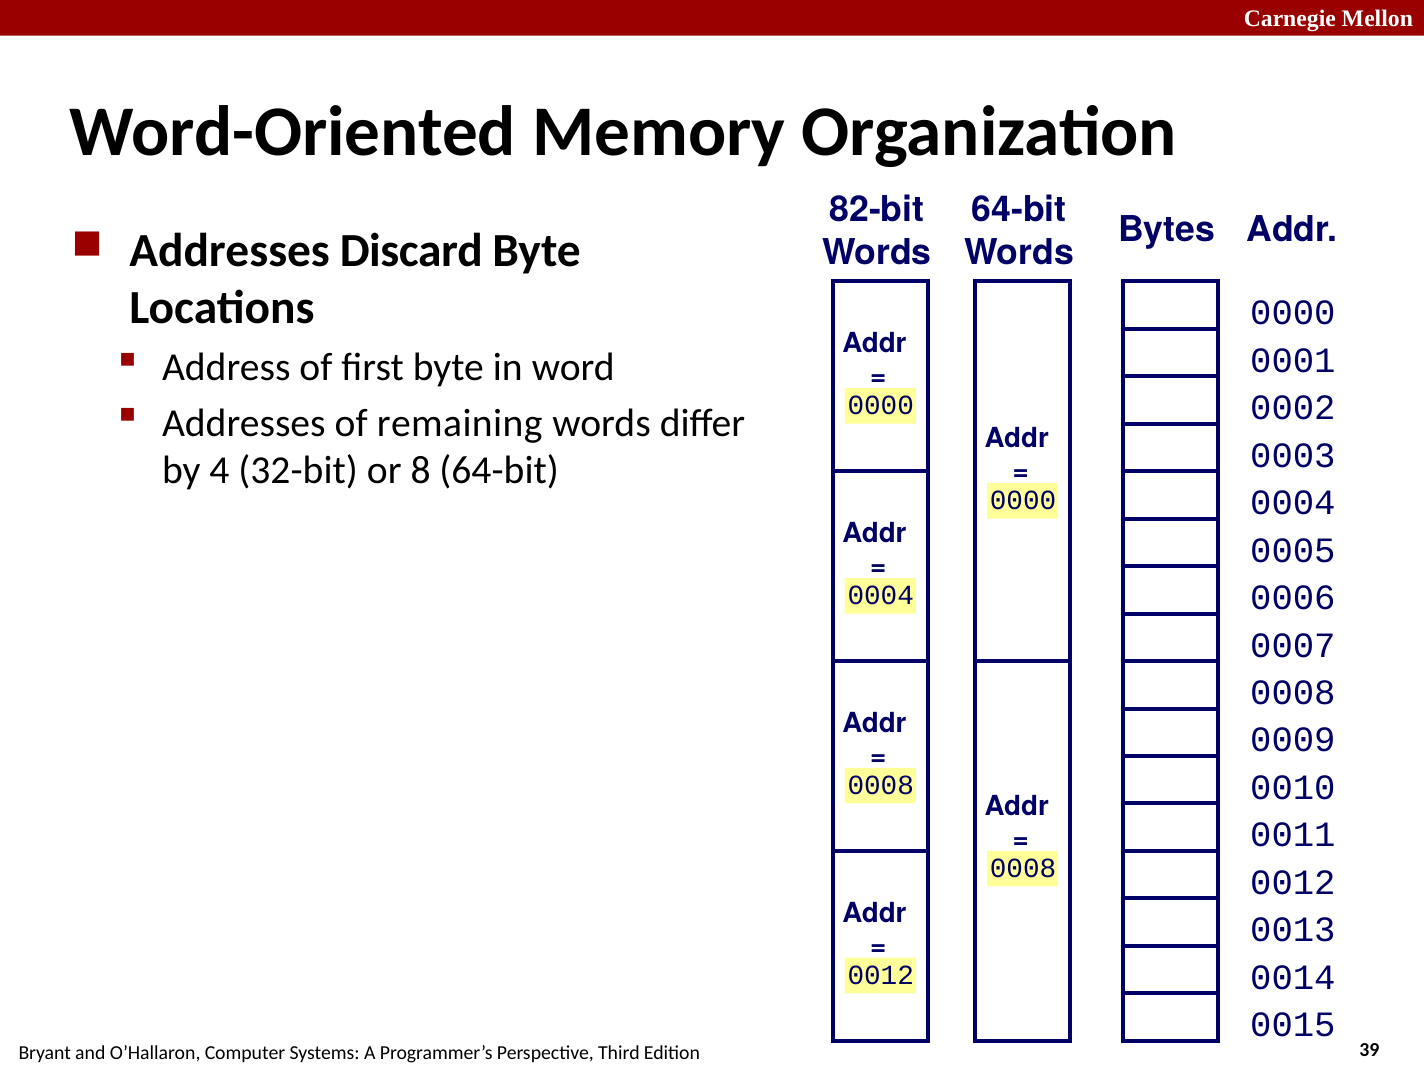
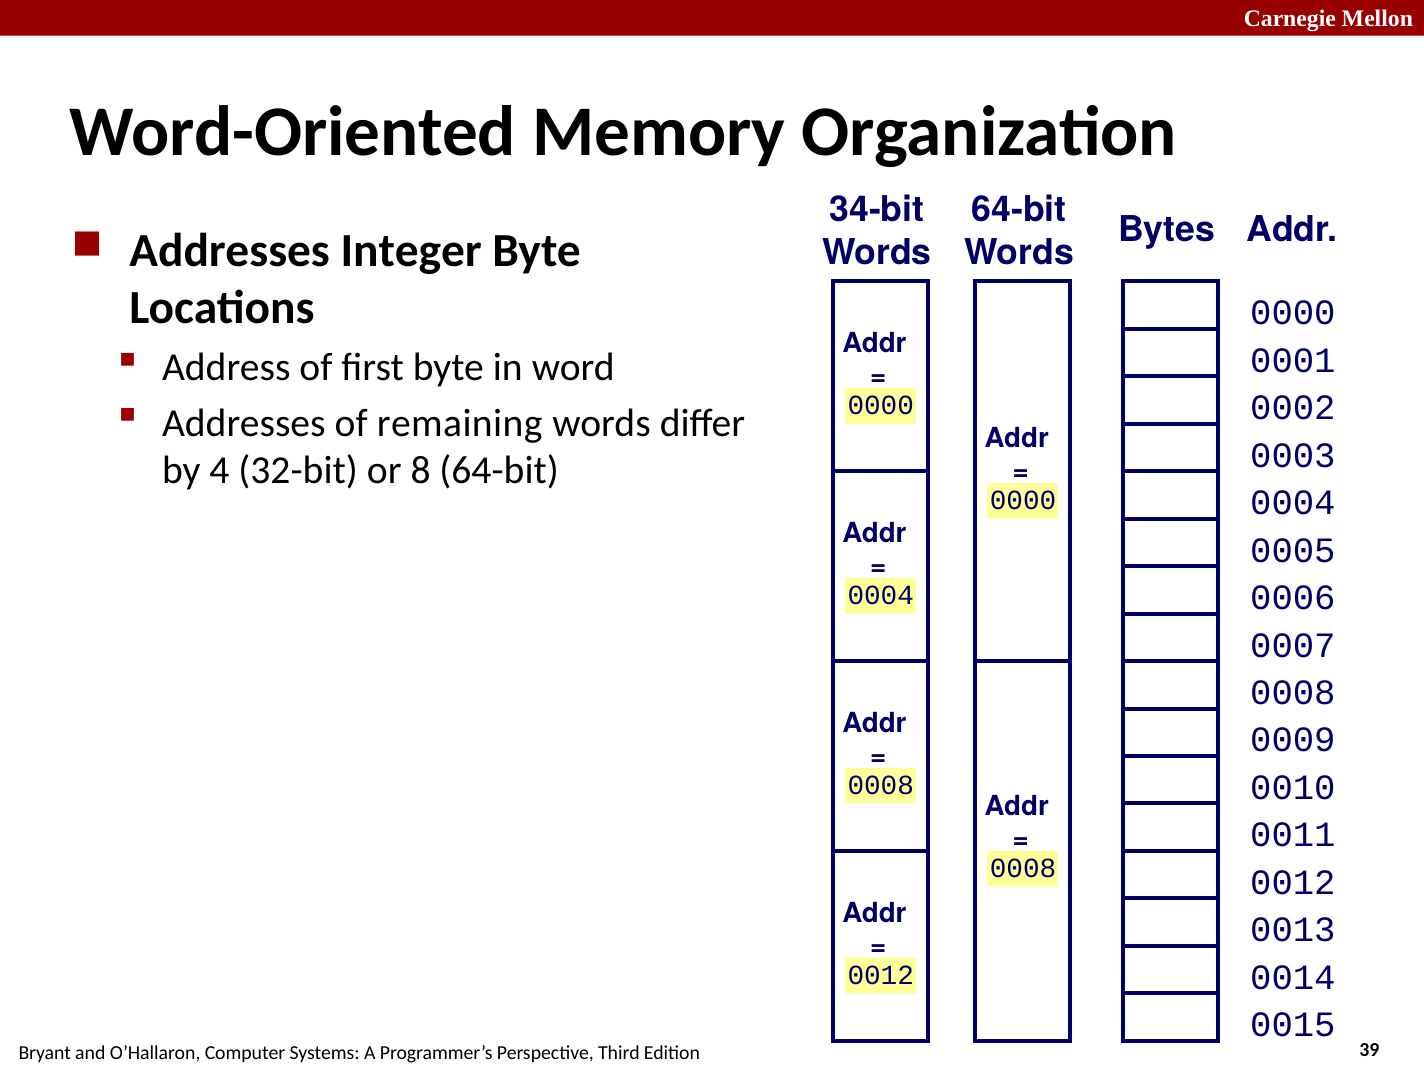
82-bit: 82-bit -> 34-bit
Discard: Discard -> Integer
